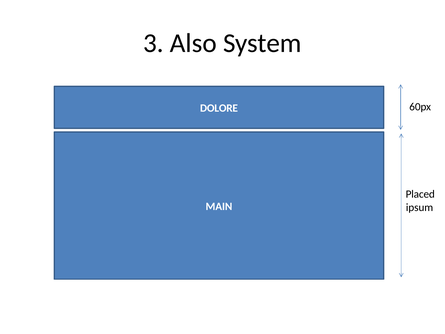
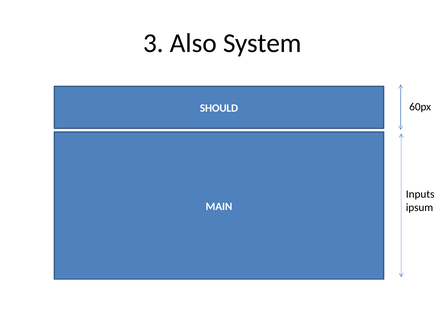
DOLORE: DOLORE -> SHOULD
Placed: Placed -> Inputs
